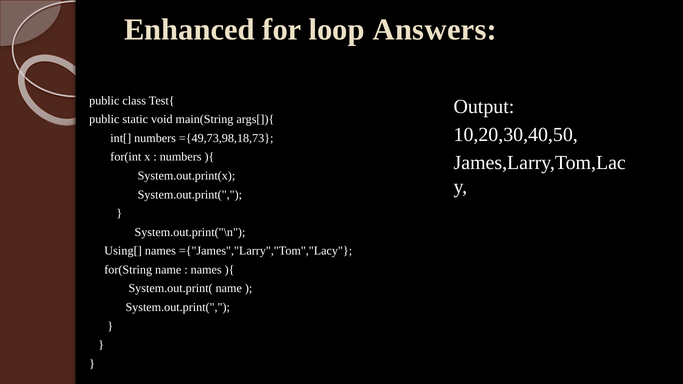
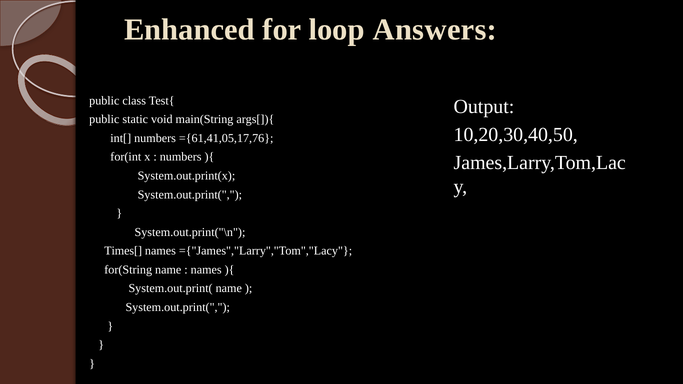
={49,73,98,18,73: ={49,73,98,18,73 -> ={61,41,05,17,76
Using[: Using[ -> Times[
